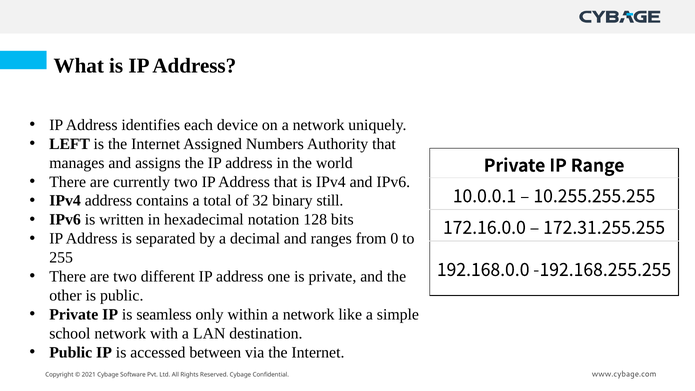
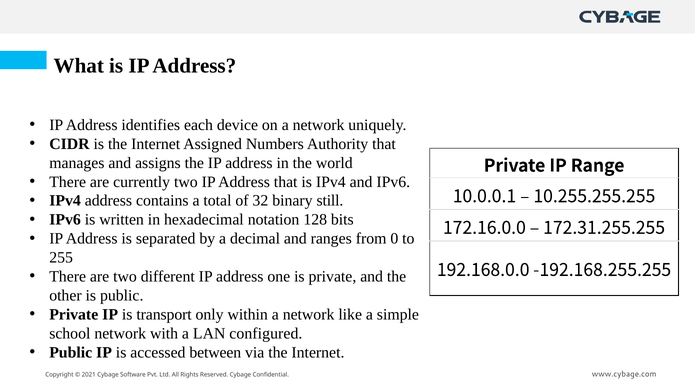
LEFT: LEFT -> CIDR
seamless: seamless -> transport
destination: destination -> configured
